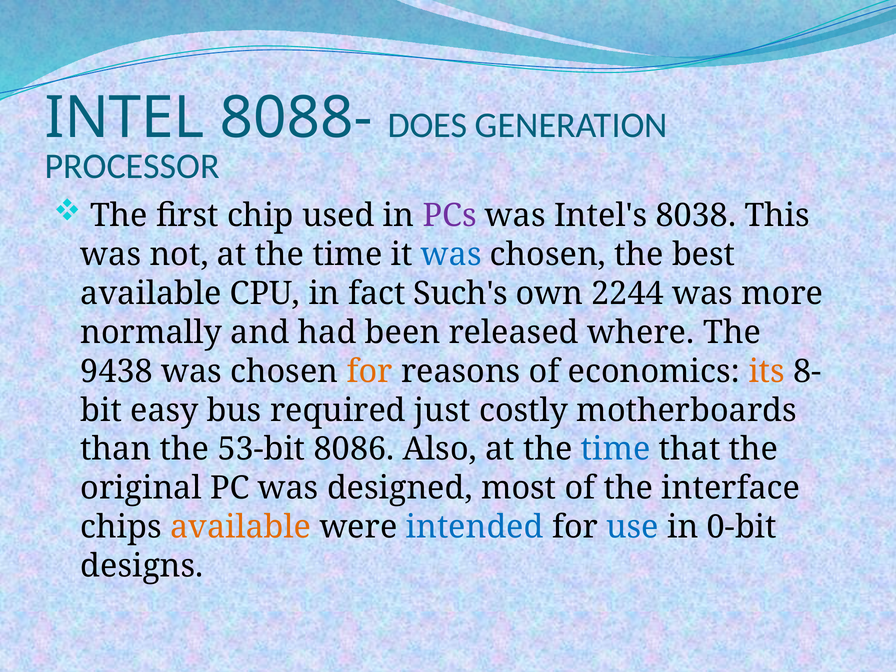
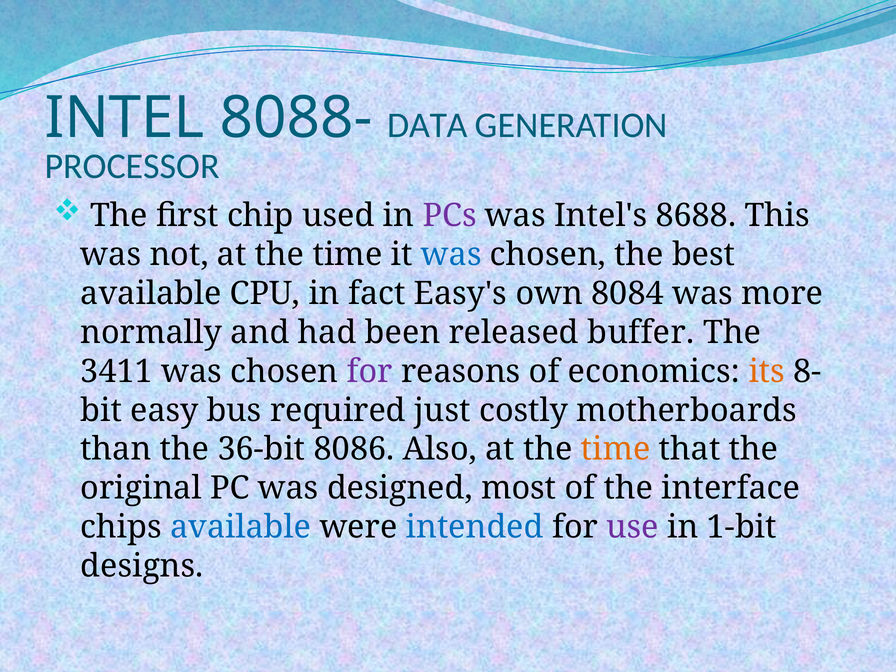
DOES: DOES -> DATA
8038: 8038 -> 8688
Such's: Such's -> Easy's
2244: 2244 -> 8084
where: where -> buffer
9438: 9438 -> 3411
for at (370, 371) colour: orange -> purple
53-bit: 53-bit -> 36-bit
time at (616, 449) colour: blue -> orange
available at (241, 527) colour: orange -> blue
use colour: blue -> purple
0-bit: 0-bit -> 1-bit
